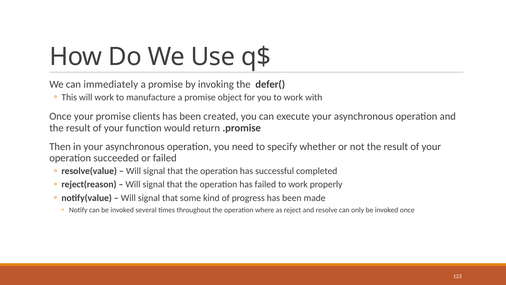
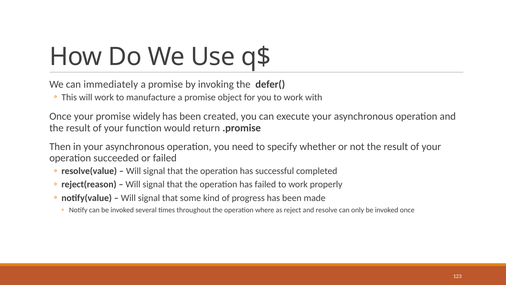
clients: clients -> widely
